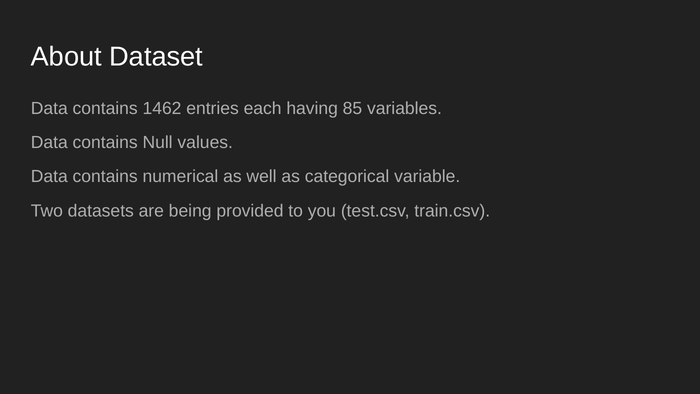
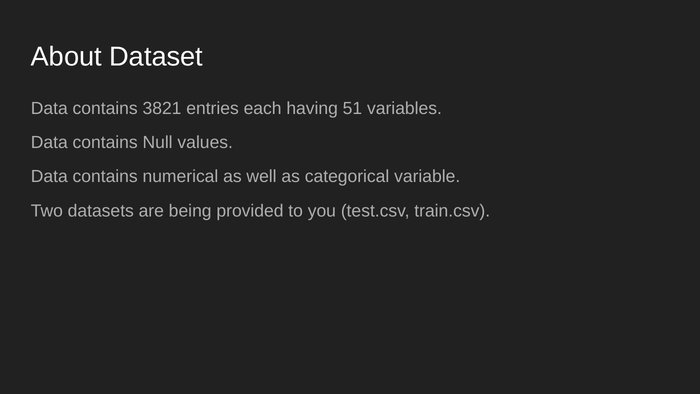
1462: 1462 -> 3821
85: 85 -> 51
